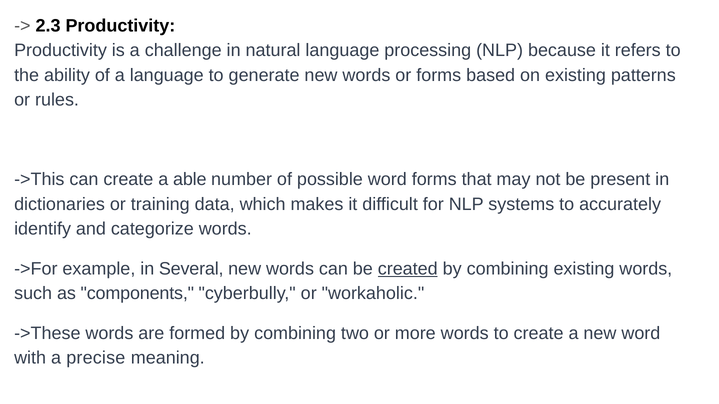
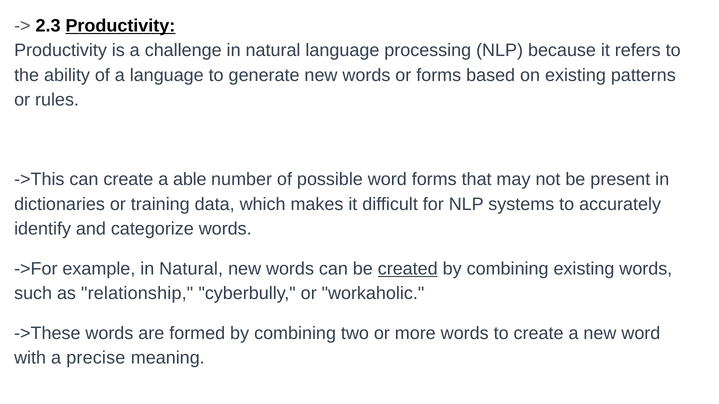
Productivity at (120, 26) underline: none -> present
example in Several: Several -> Natural
components: components -> relationship
